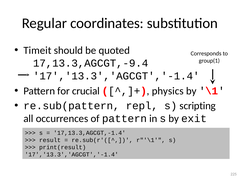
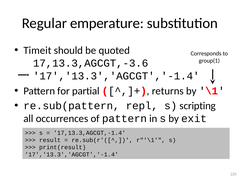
coordinates: coordinates -> emperature
17,13.3,AGCGT,-9.4: 17,13.3,AGCGT,-9.4 -> 17,13.3,AGCGT,-3.6
crucial: crucial -> partial
physics: physics -> returns
